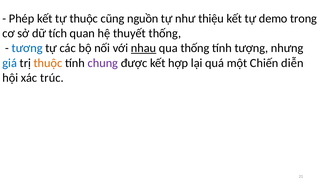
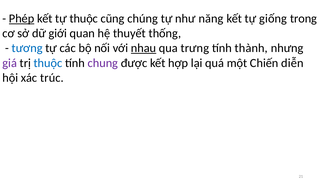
Phép underline: none -> present
nguồn: nguồn -> chúng
thiệu: thiệu -> năng
demo: demo -> giống
tích: tích -> giới
qua thống: thống -> trưng
tượng: tượng -> thành
giá colour: blue -> purple
thuộc at (48, 63) colour: orange -> blue
